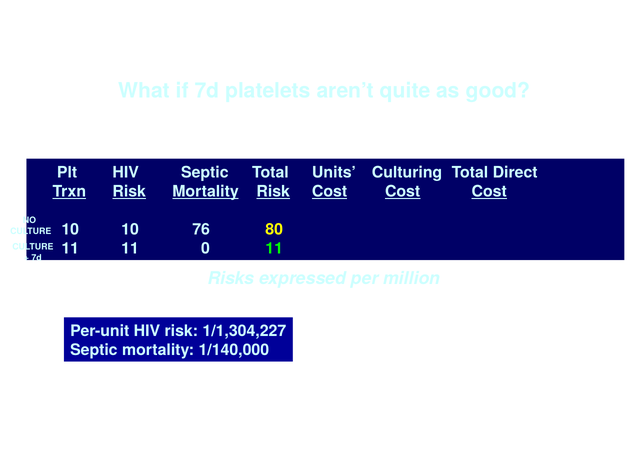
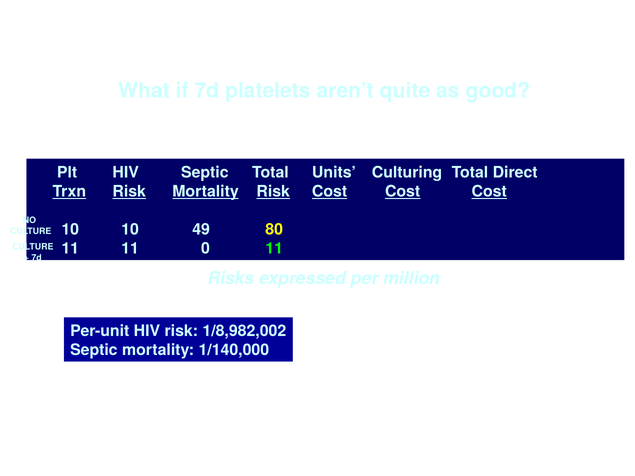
76: 76 -> 49
1/1,304,227: 1/1,304,227 -> 1/8,982,002
